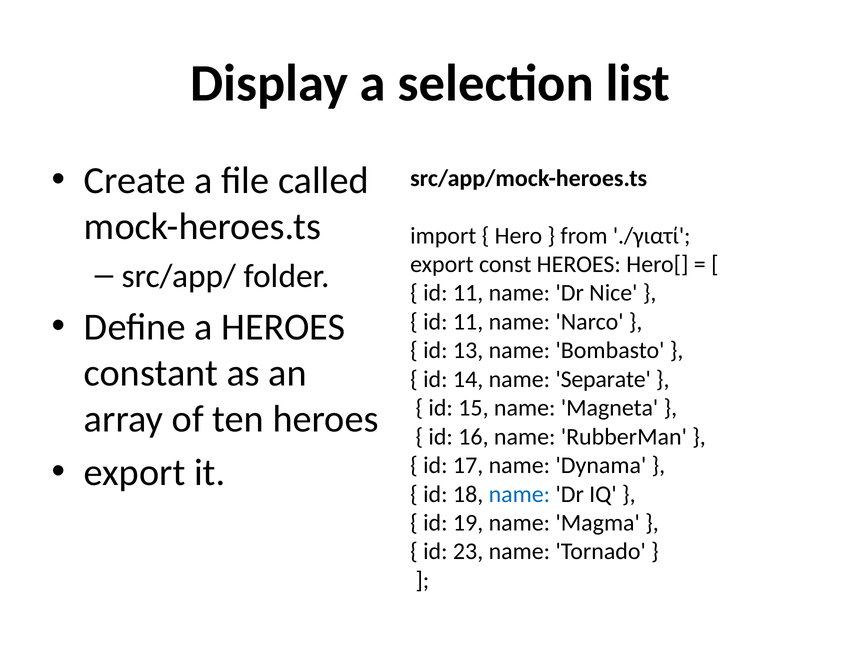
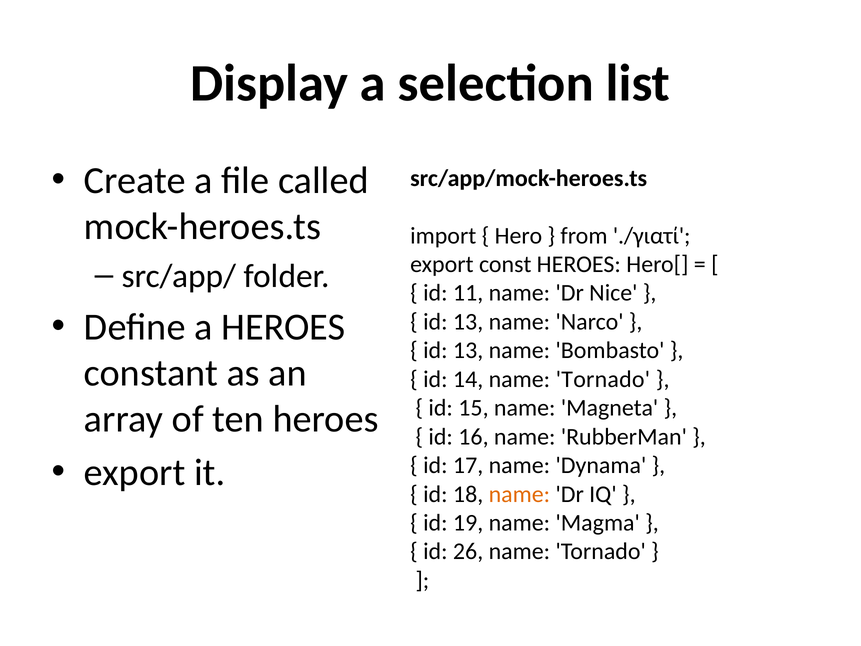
11 at (468, 322): 11 -> 13
14 name Separate: Separate -> Tornado
name at (519, 494) colour: blue -> orange
23: 23 -> 26
